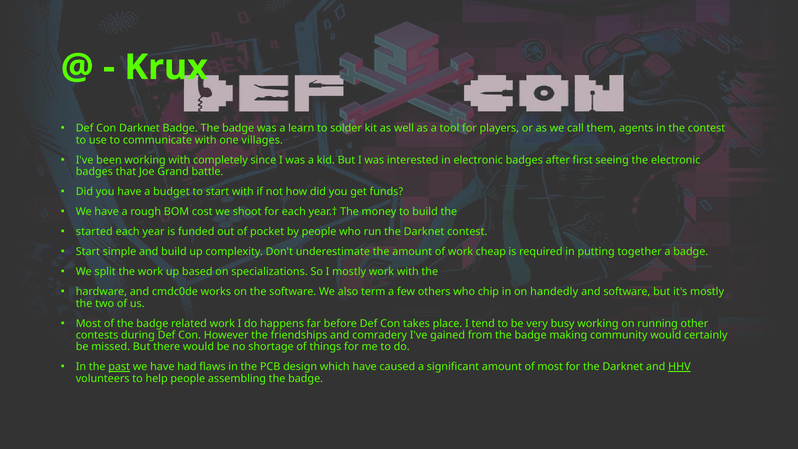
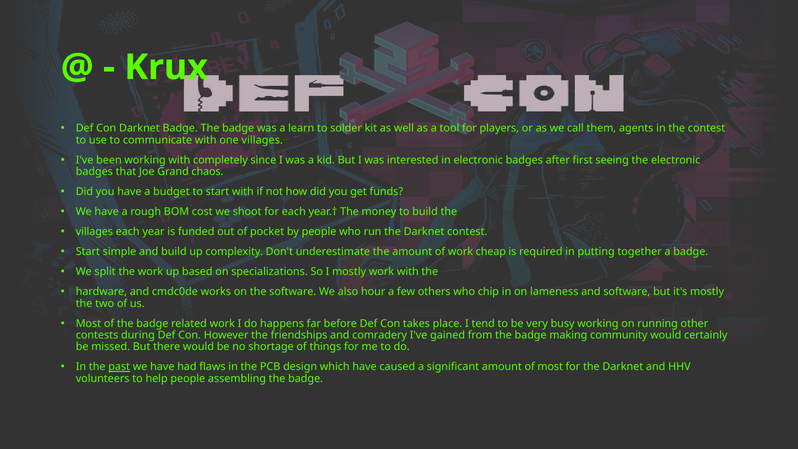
battle: battle -> chaos
started at (94, 232): started -> villages
term: term -> hour
handedly: handedly -> lameness
HHV underline: present -> none
